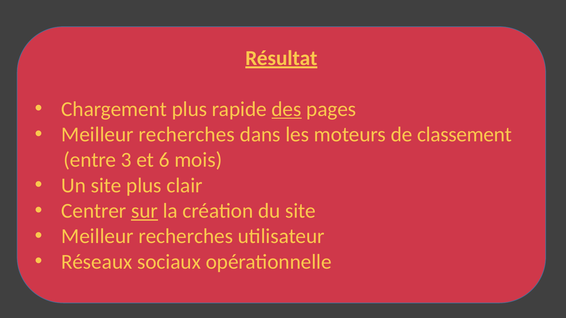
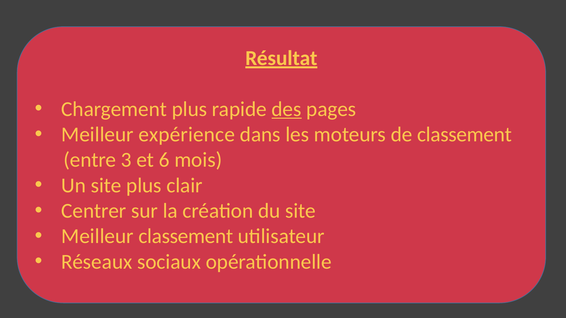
recherches at (187, 135): recherches -> expérience
sur underline: present -> none
recherches at (186, 237): recherches -> classement
